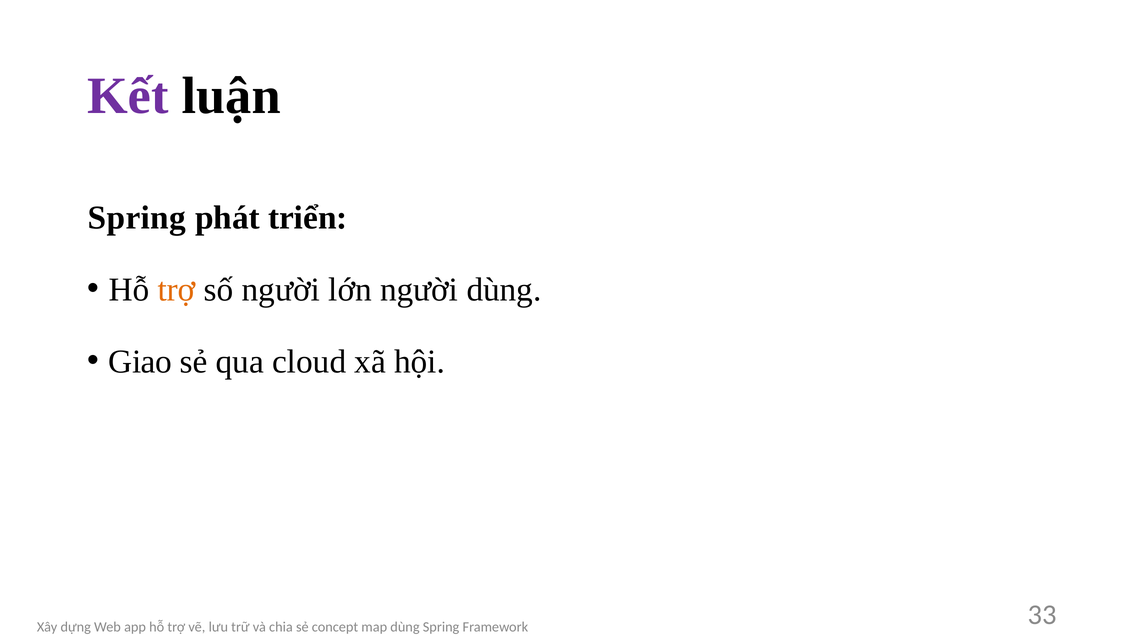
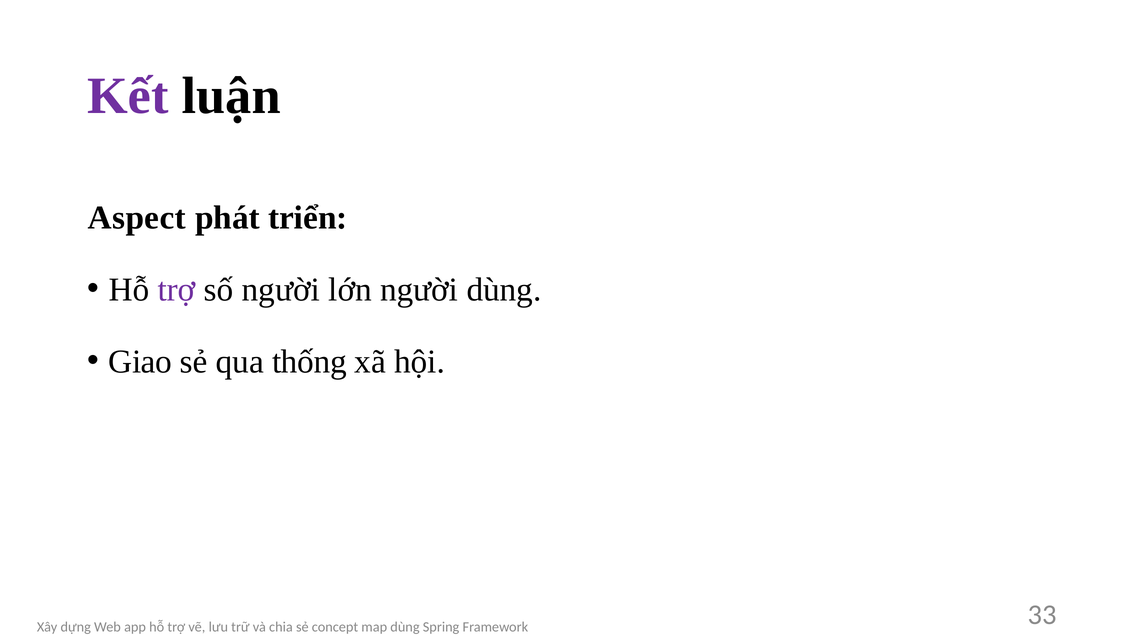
Spring at (137, 218): Spring -> Aspect
trợ at (177, 290) colour: orange -> purple
cloud: cloud -> thống
